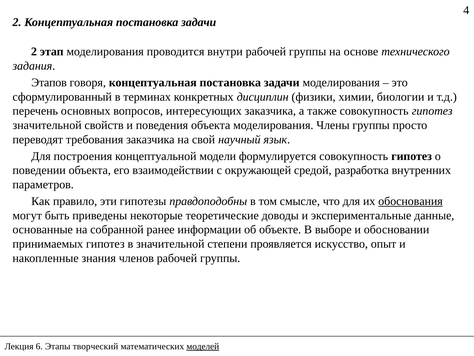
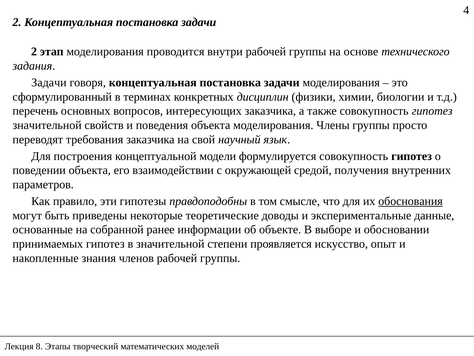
Этапов at (49, 82): Этапов -> Задачи
разработка: разработка -> получения
6: 6 -> 8
моделей underline: present -> none
